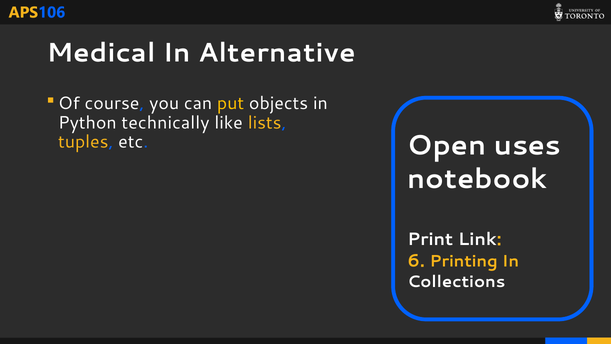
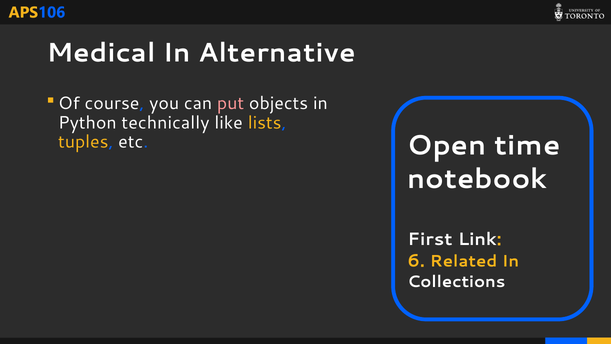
put colour: yellow -> pink
uses: uses -> time
Print: Print -> First
Printing: Printing -> Related
